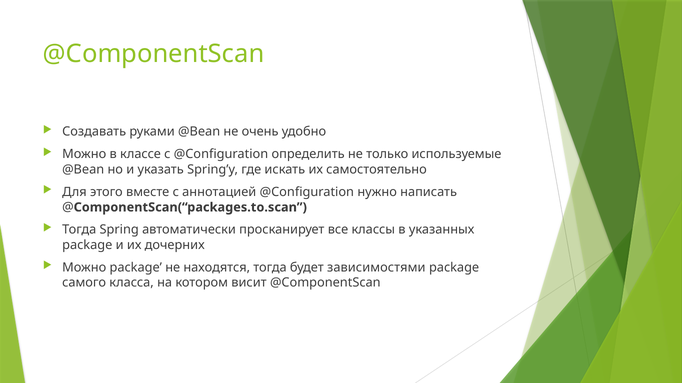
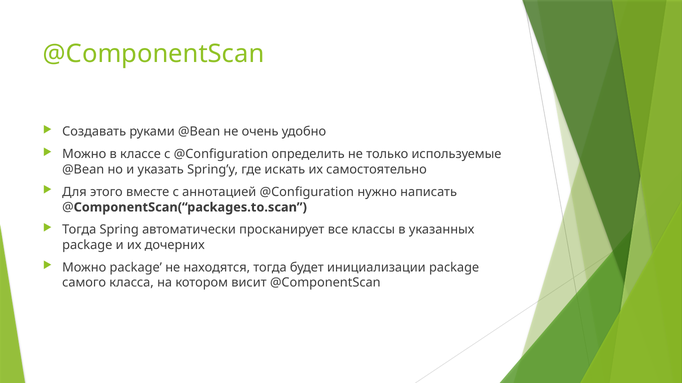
зависимостями: зависимостями -> инициализации
